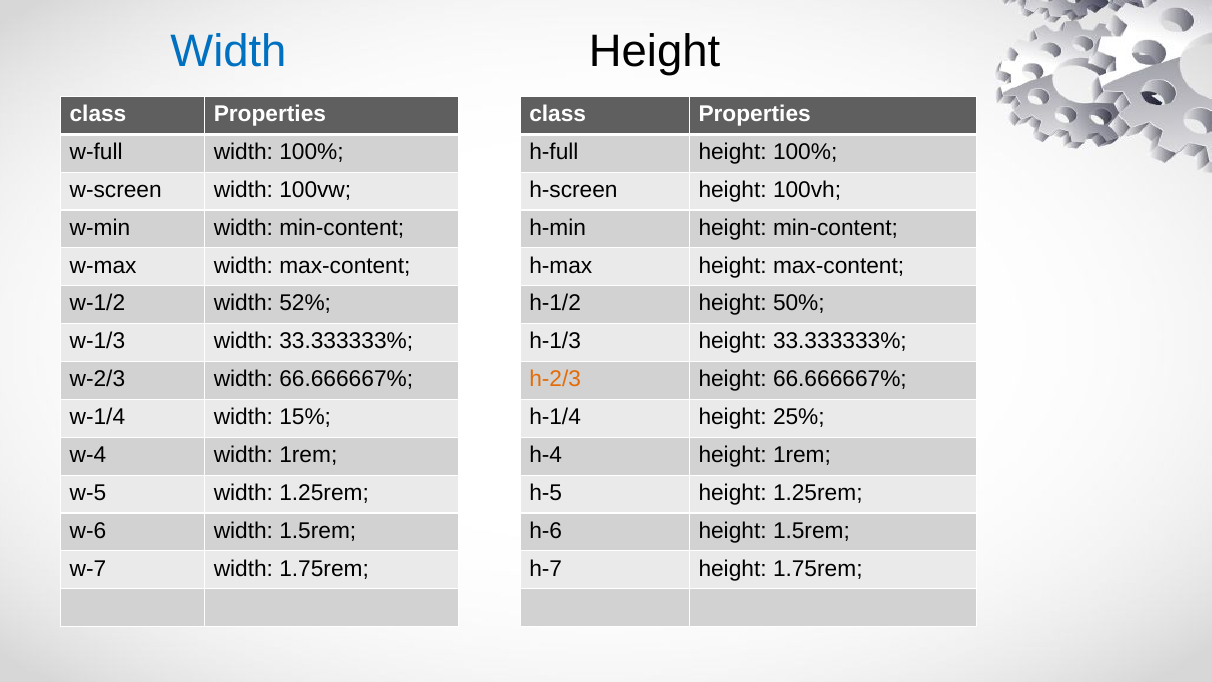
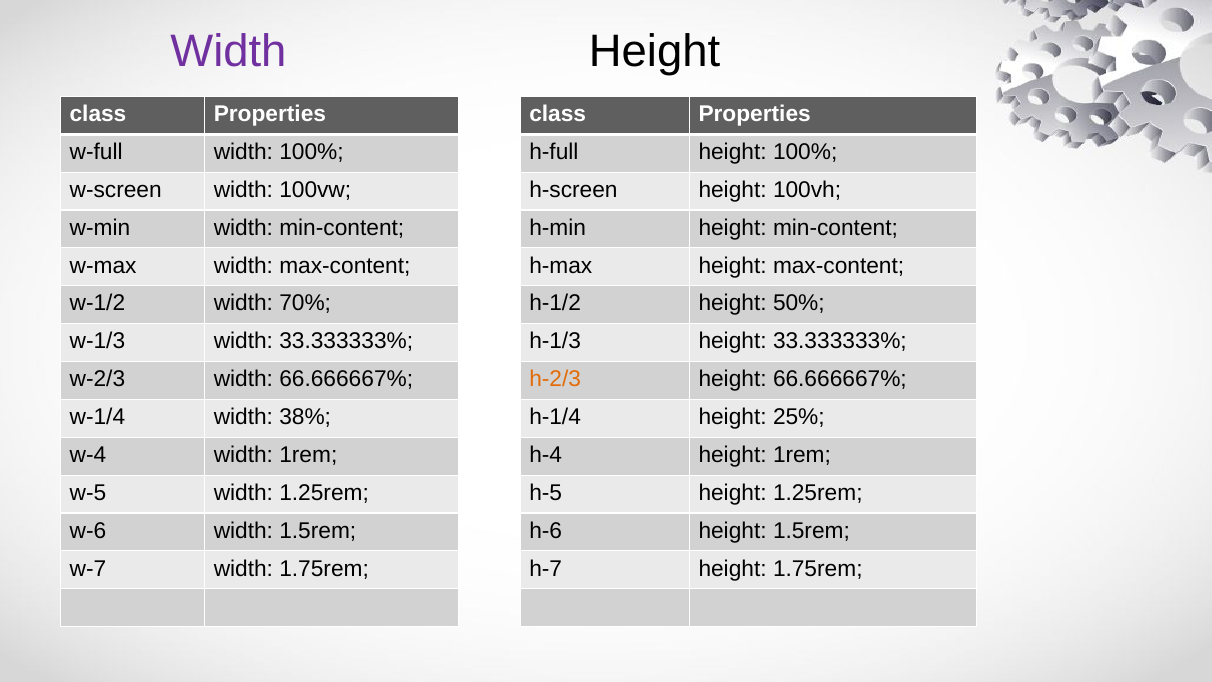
Width at (228, 51) colour: blue -> purple
52%: 52% -> 70%
15%: 15% -> 38%
